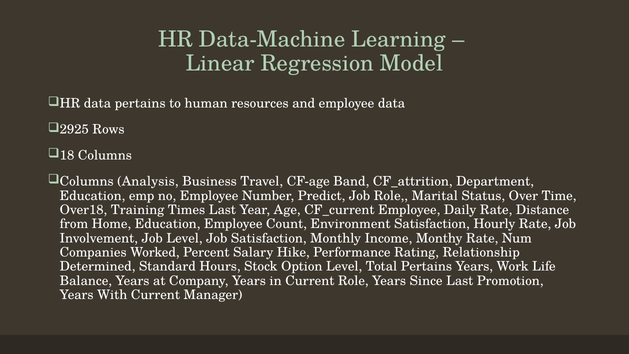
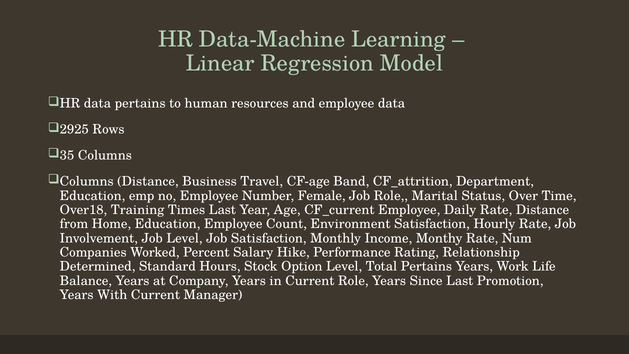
18: 18 -> 35
Columns Analysis: Analysis -> Distance
Predict: Predict -> Female
